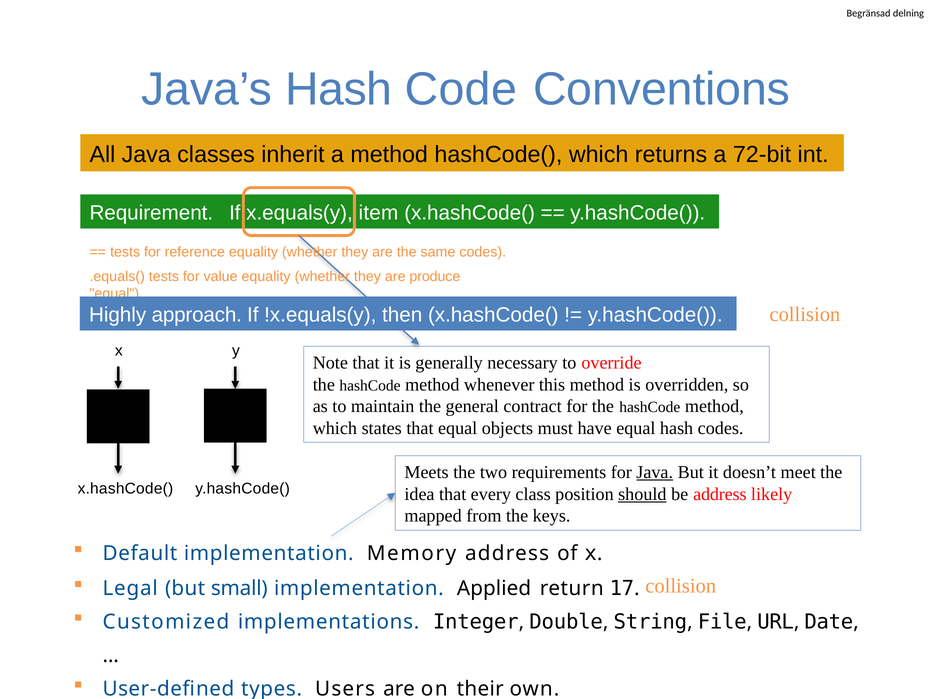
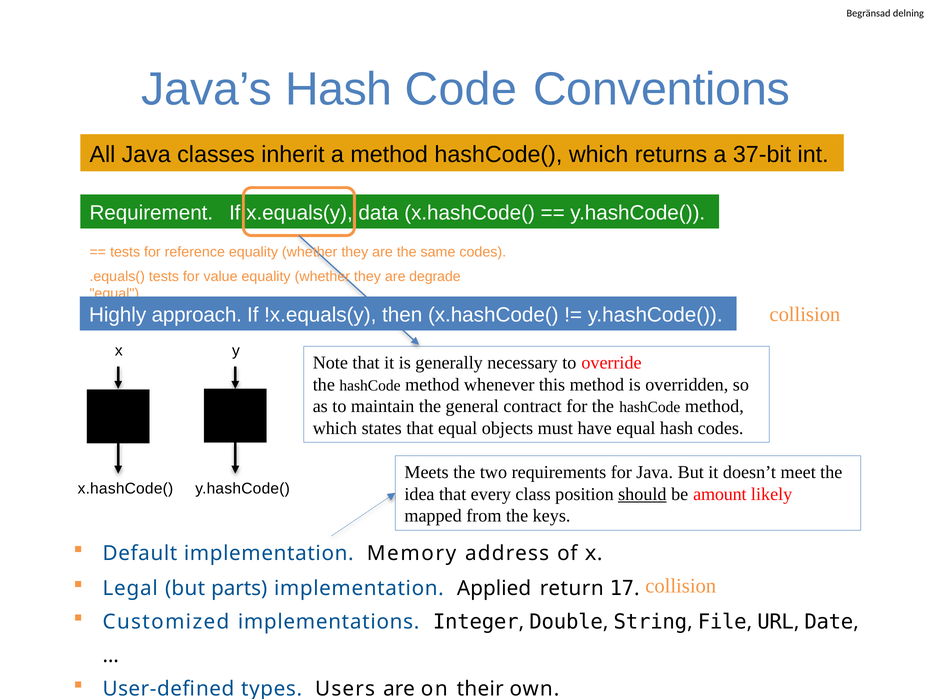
72-bit: 72-bit -> 37-bit
item: item -> data
produce: produce -> degrade
Java at (655, 472) underline: present -> none
be address: address -> amount
small: small -> parts
